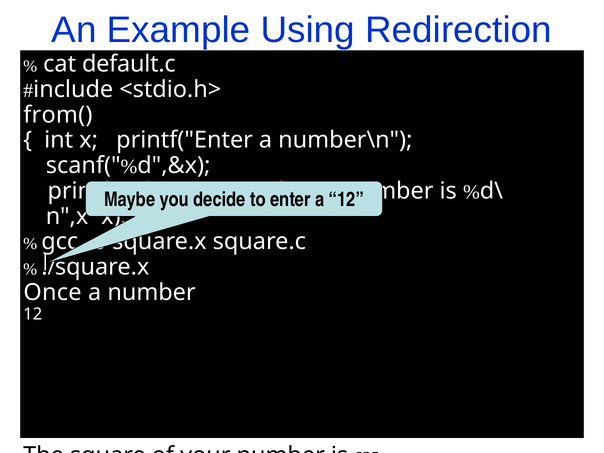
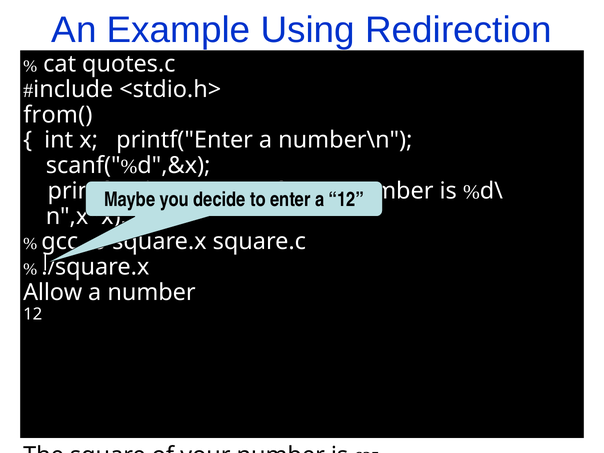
default.c: default.c -> quotes.c
Once: Once -> Allow
